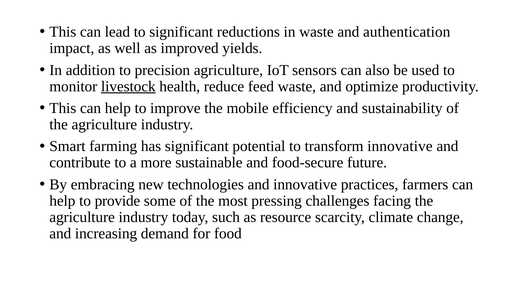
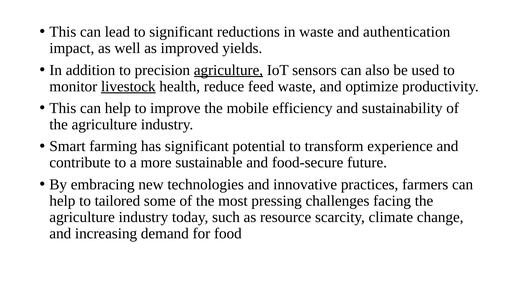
agriculture at (228, 70) underline: none -> present
transform innovative: innovative -> experience
provide: provide -> tailored
